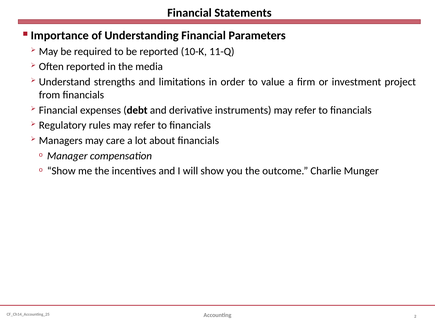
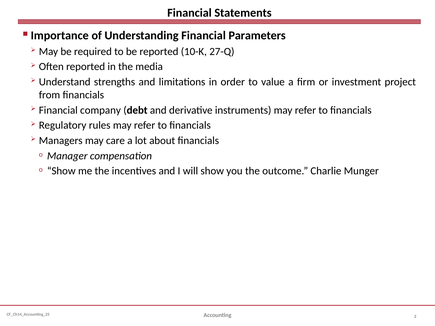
11-Q: 11-Q -> 27-Q
expenses: expenses -> company
